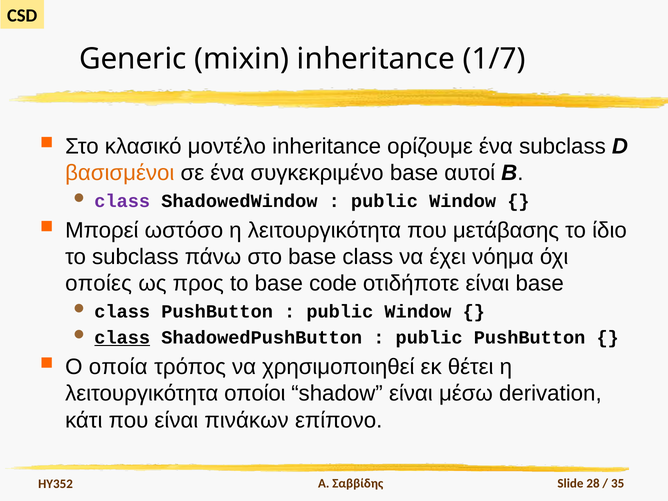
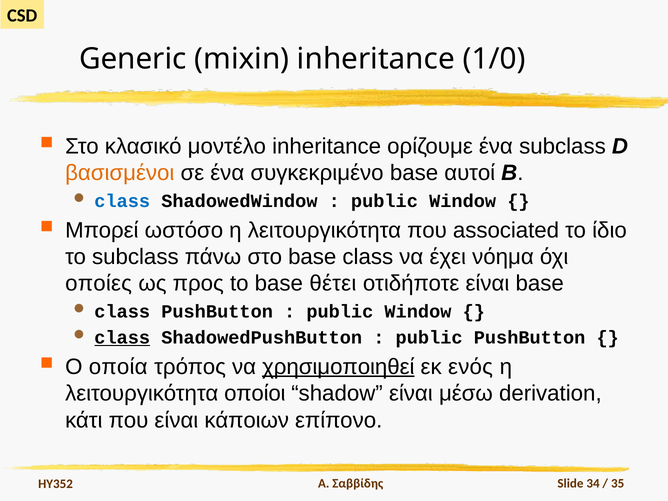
1/7: 1/7 -> 1/0
class at (122, 201) colour: purple -> blue
μετάβασης: μετάβασης -> associated
code: code -> θέτει
χρησιμοποιηθεί underline: none -> present
θέτει: θέτει -> ενός
πινάκων: πινάκων -> κάποιων
28: 28 -> 34
